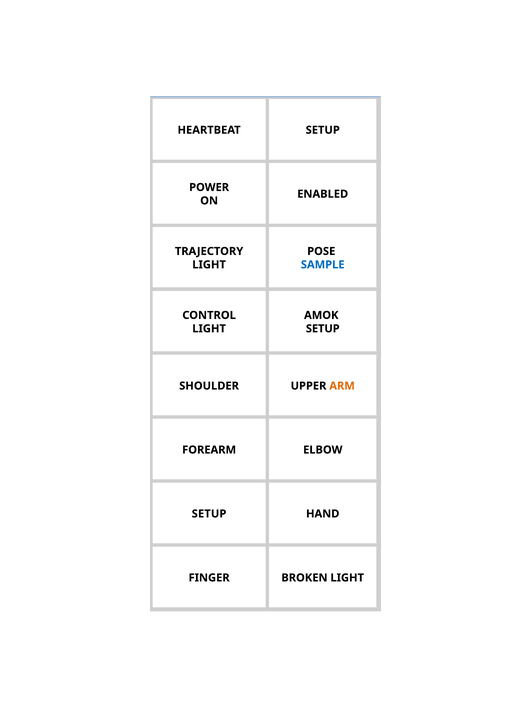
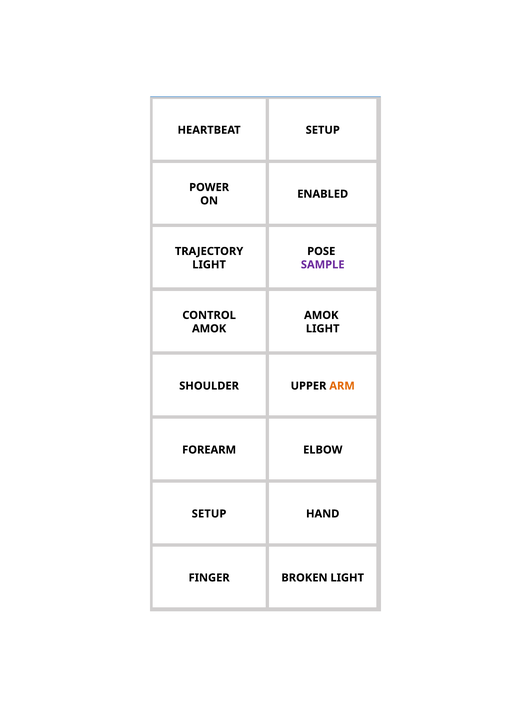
SAMPLE colour: blue -> purple
LIGHT at (209, 329): LIGHT -> AMOK
SETUP at (323, 329): SETUP -> LIGHT
